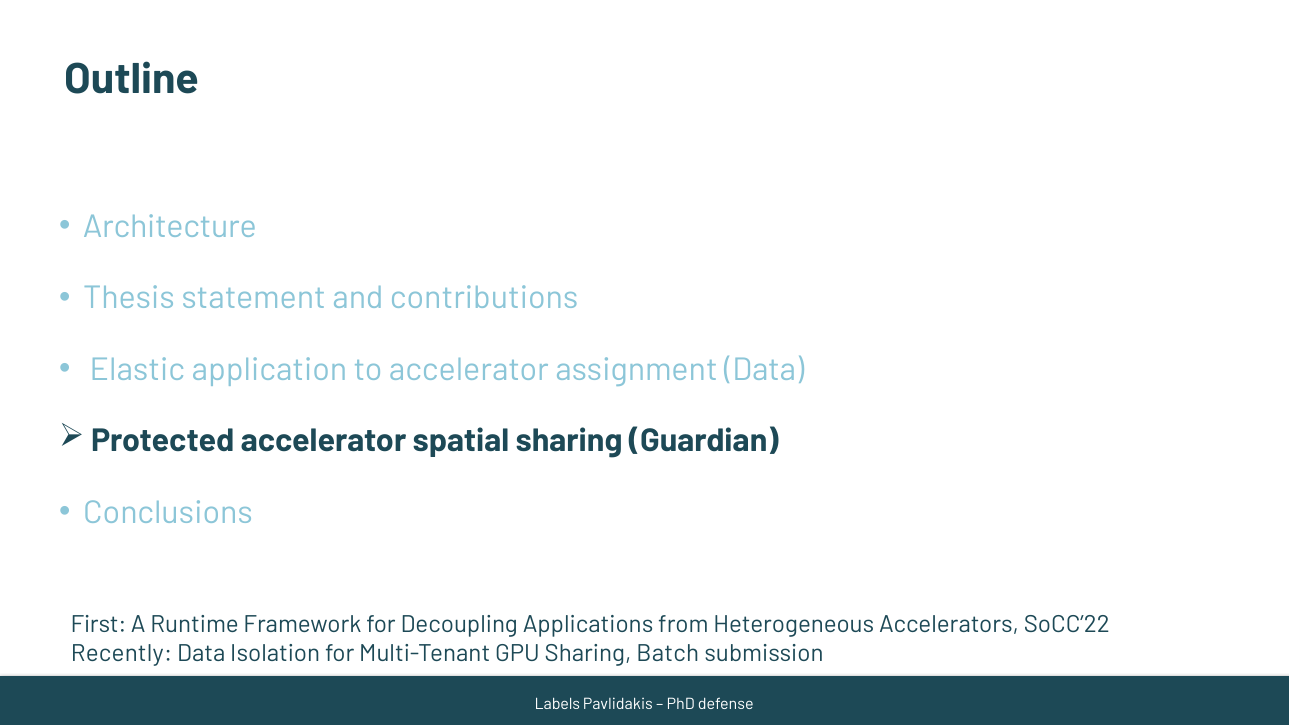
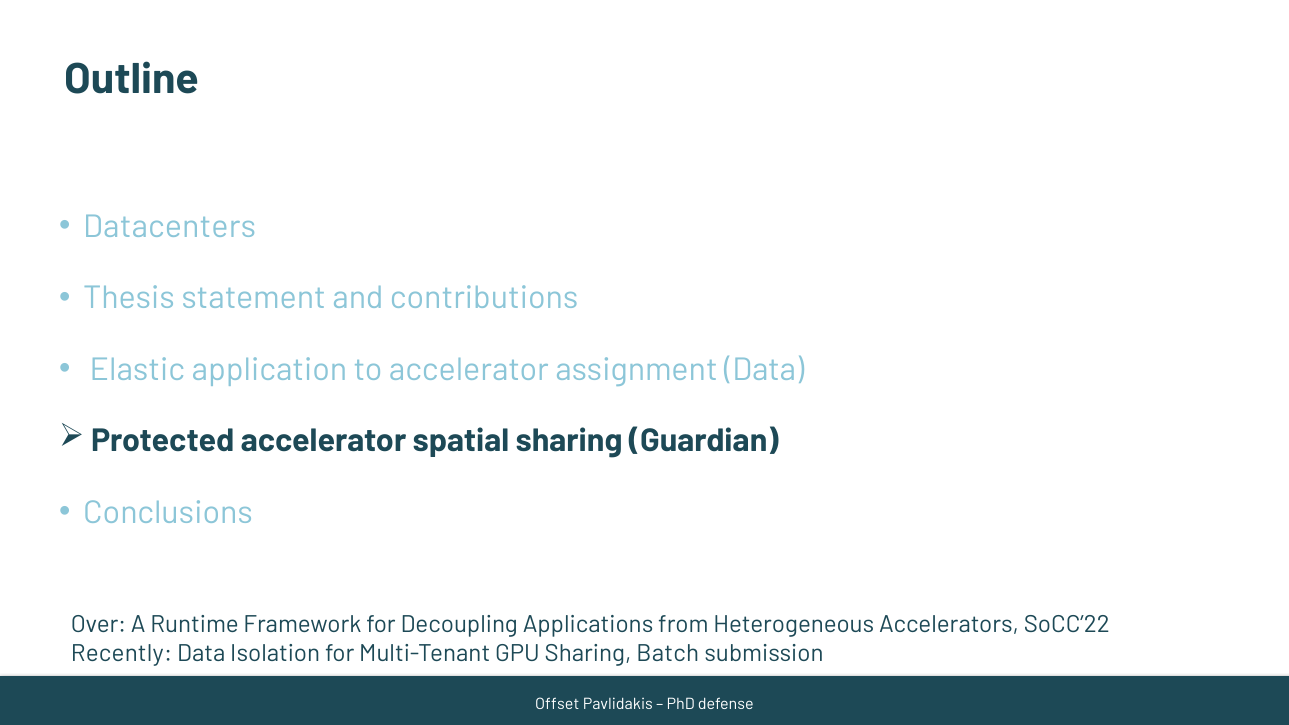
Architecture: Architecture -> Datacenters
First: First -> Over
Labels: Labels -> Offset
